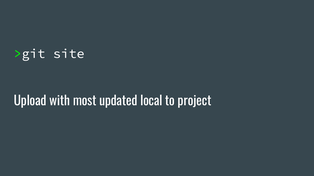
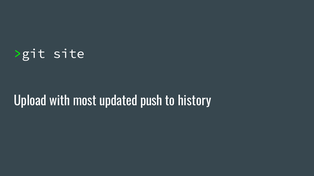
local: local -> push
project: project -> history
